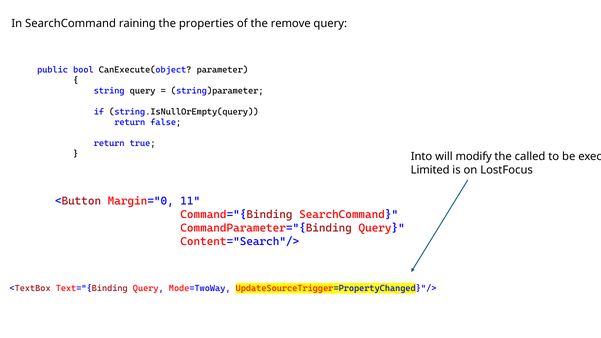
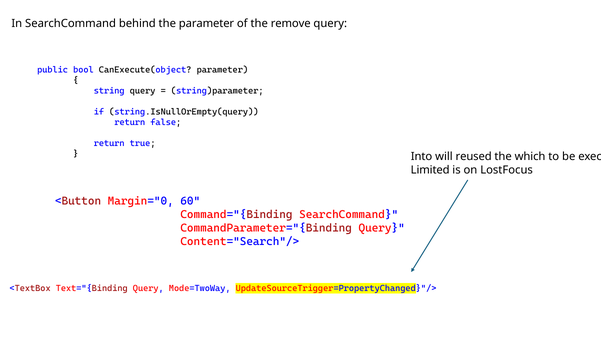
raining: raining -> behind
the properties: properties -> parameter
modify: modify -> reused
called: called -> which
11: 11 -> 60
